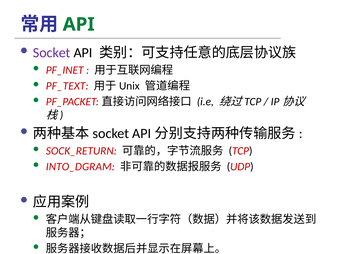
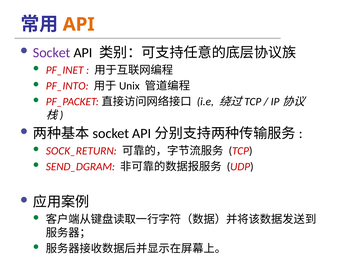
API at (79, 24) colour: green -> orange
PF_TEXT: PF_TEXT -> PF_INTO
INTO_DGRAM: INTO_DGRAM -> SEND_DGRAM
